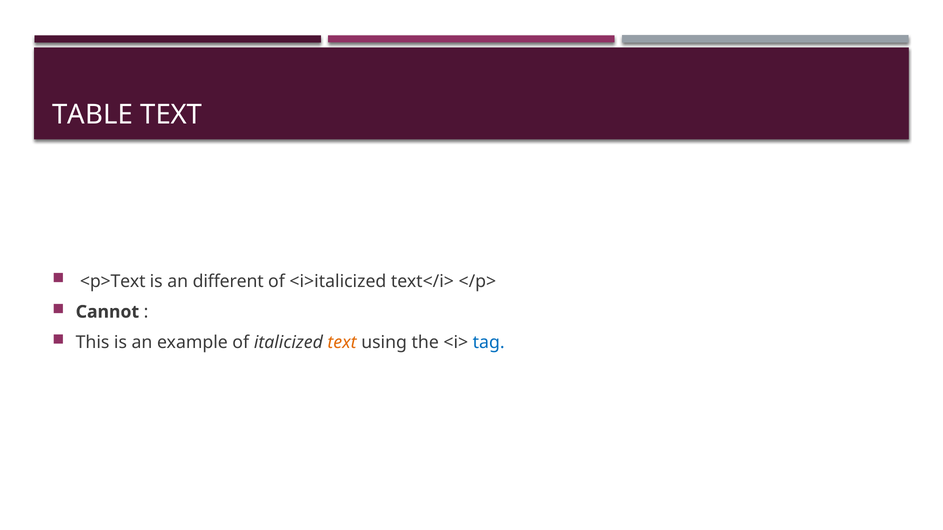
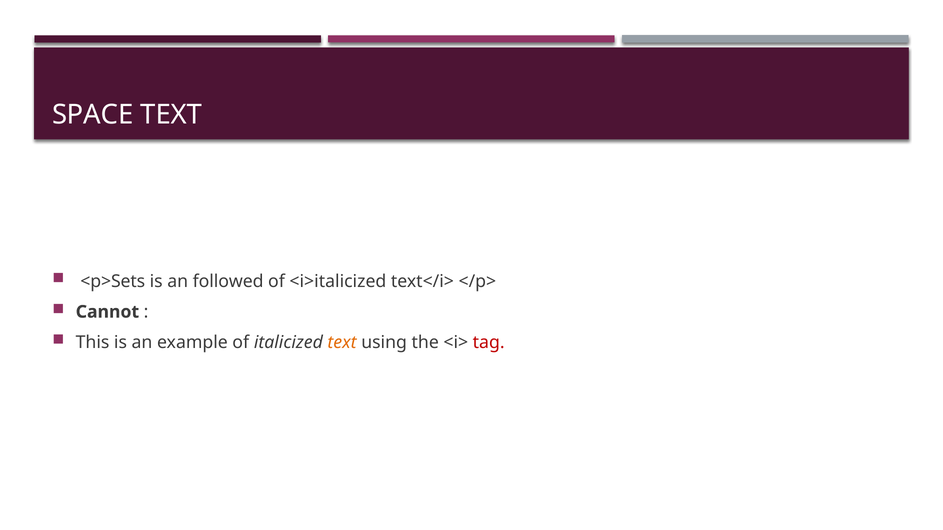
TABLE: TABLE -> SPACE
<p>Text: <p>Text -> <p>Sets
different: different -> followed
tag colour: blue -> red
